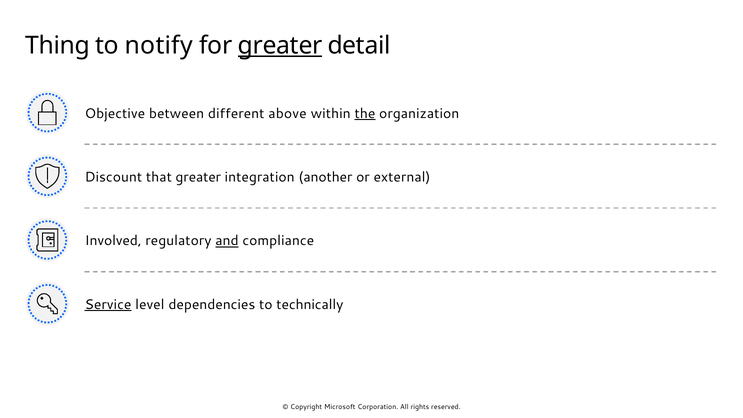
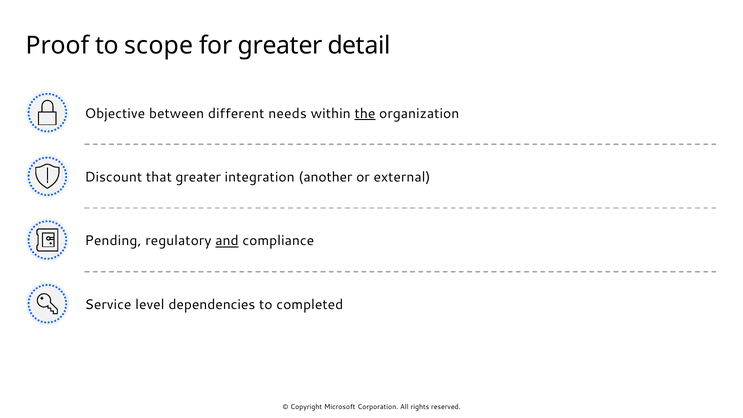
Thing: Thing -> Proof
notify: notify -> scope
greater at (280, 46) underline: present -> none
above: above -> needs
Involved: Involved -> Pending
Service underline: present -> none
technically: technically -> completed
